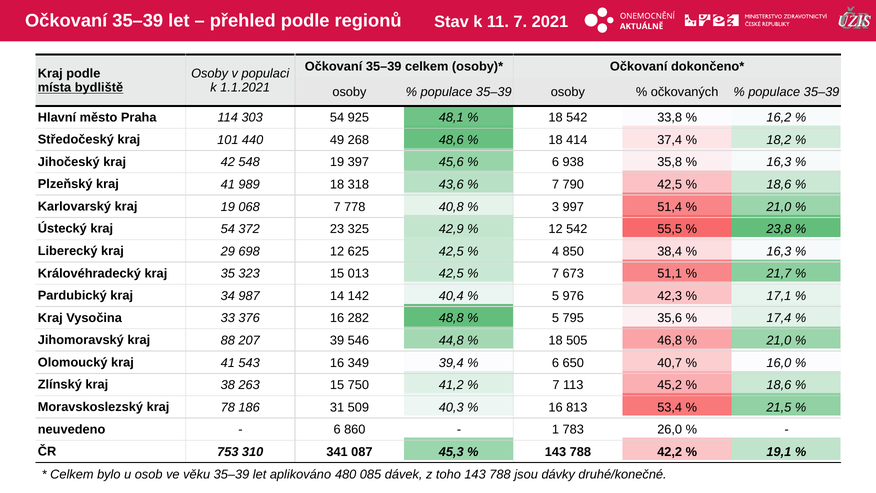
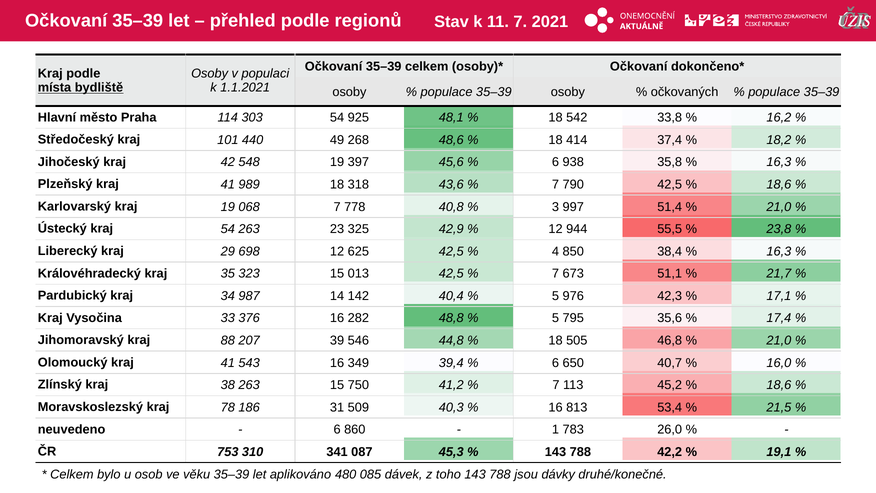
54 372: 372 -> 263
12 542: 542 -> 944
